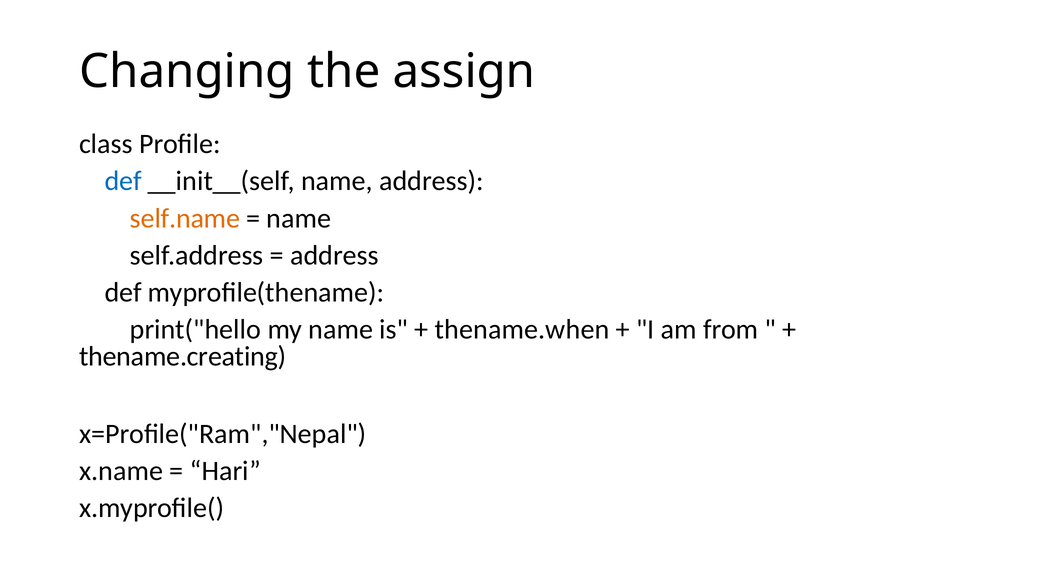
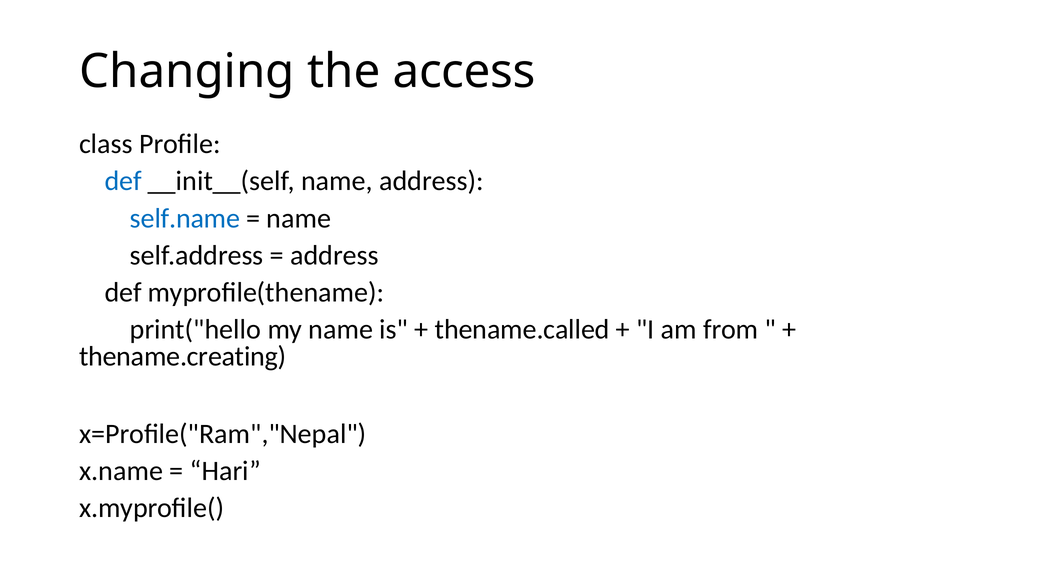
assign: assign -> access
self.name colour: orange -> blue
thename.when: thename.when -> thename.called
